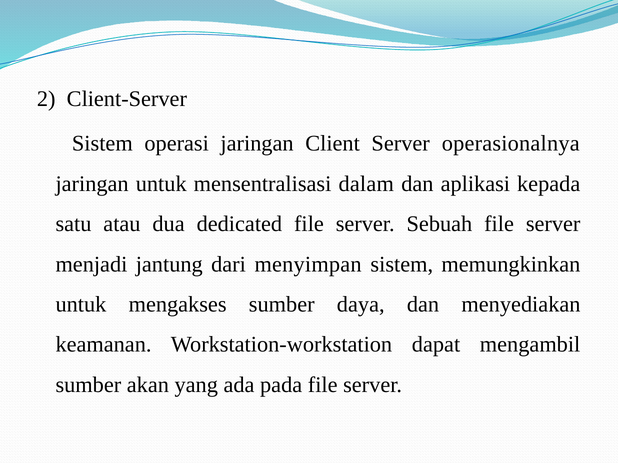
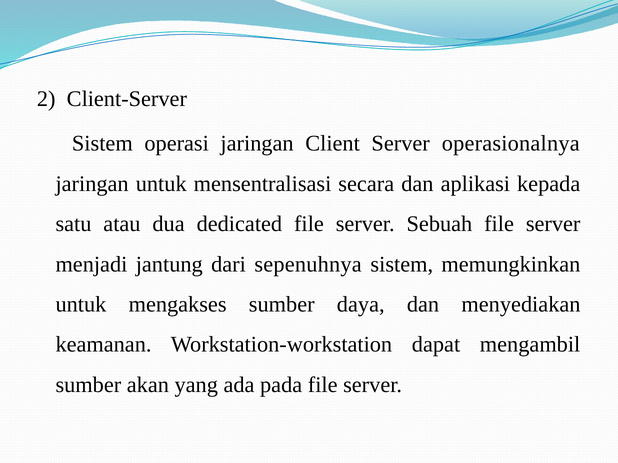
dalam: dalam -> secara
menyimpan: menyimpan -> sepenuhnya
